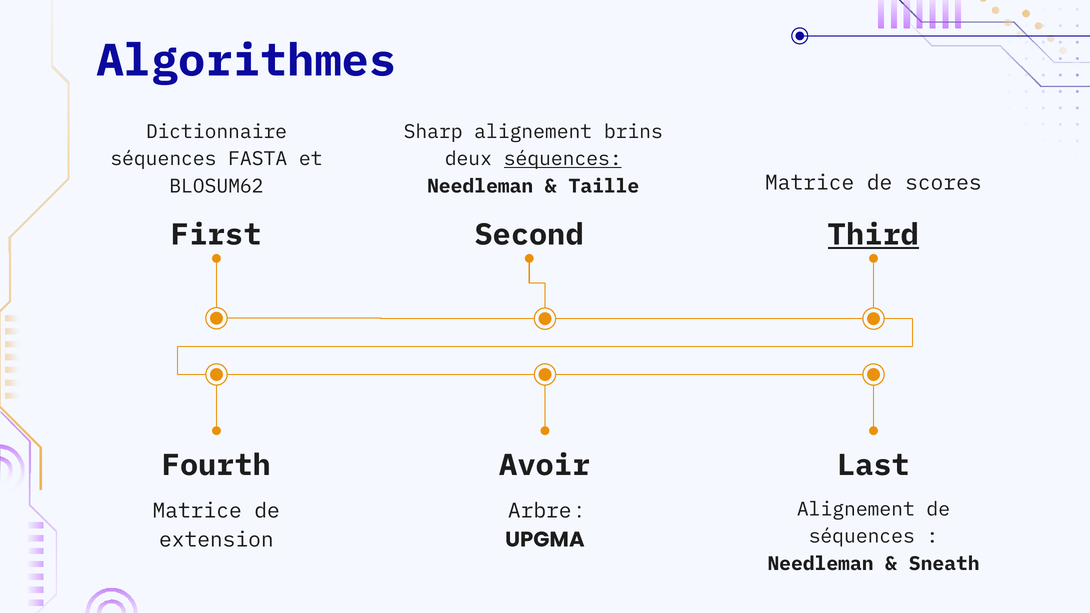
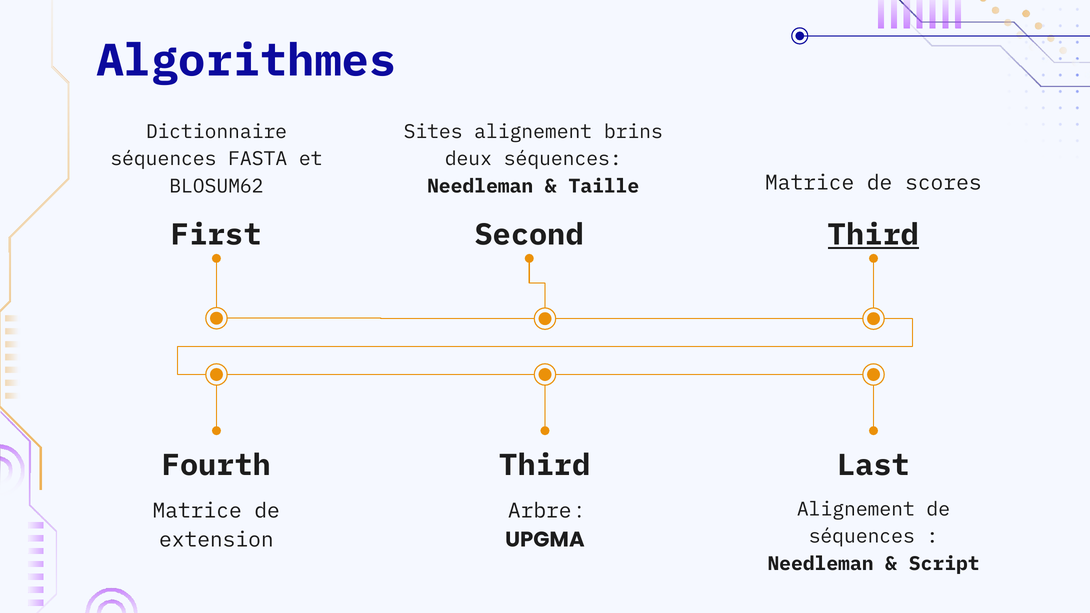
Sharp: Sharp -> Sites
séquences at (563, 159) underline: present -> none
Avoir at (545, 466): Avoir -> Third
Sneath: Sneath -> Script
